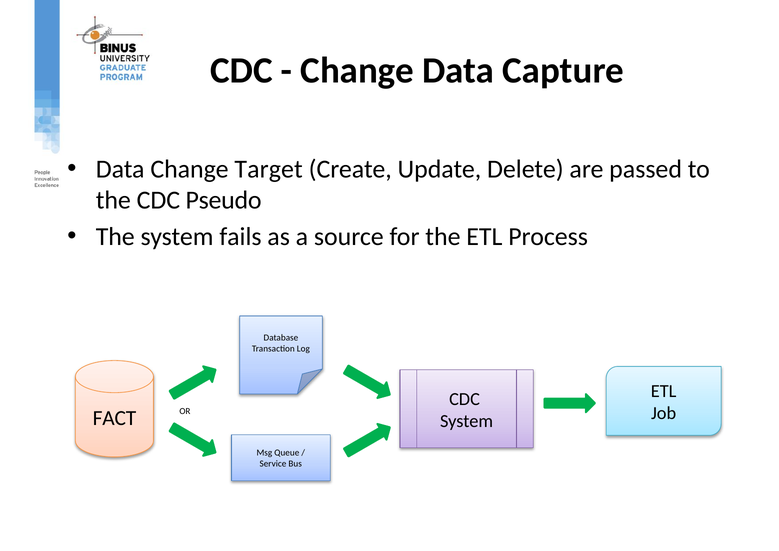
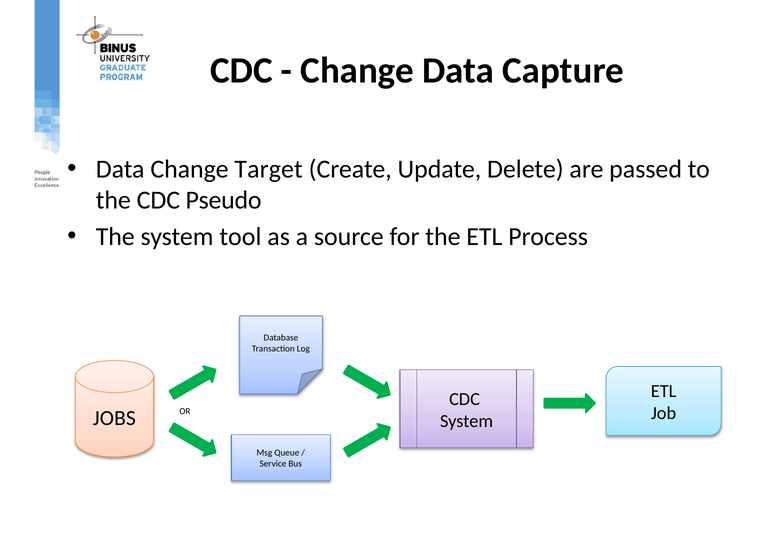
fails: fails -> tool
FACT: FACT -> JOBS
